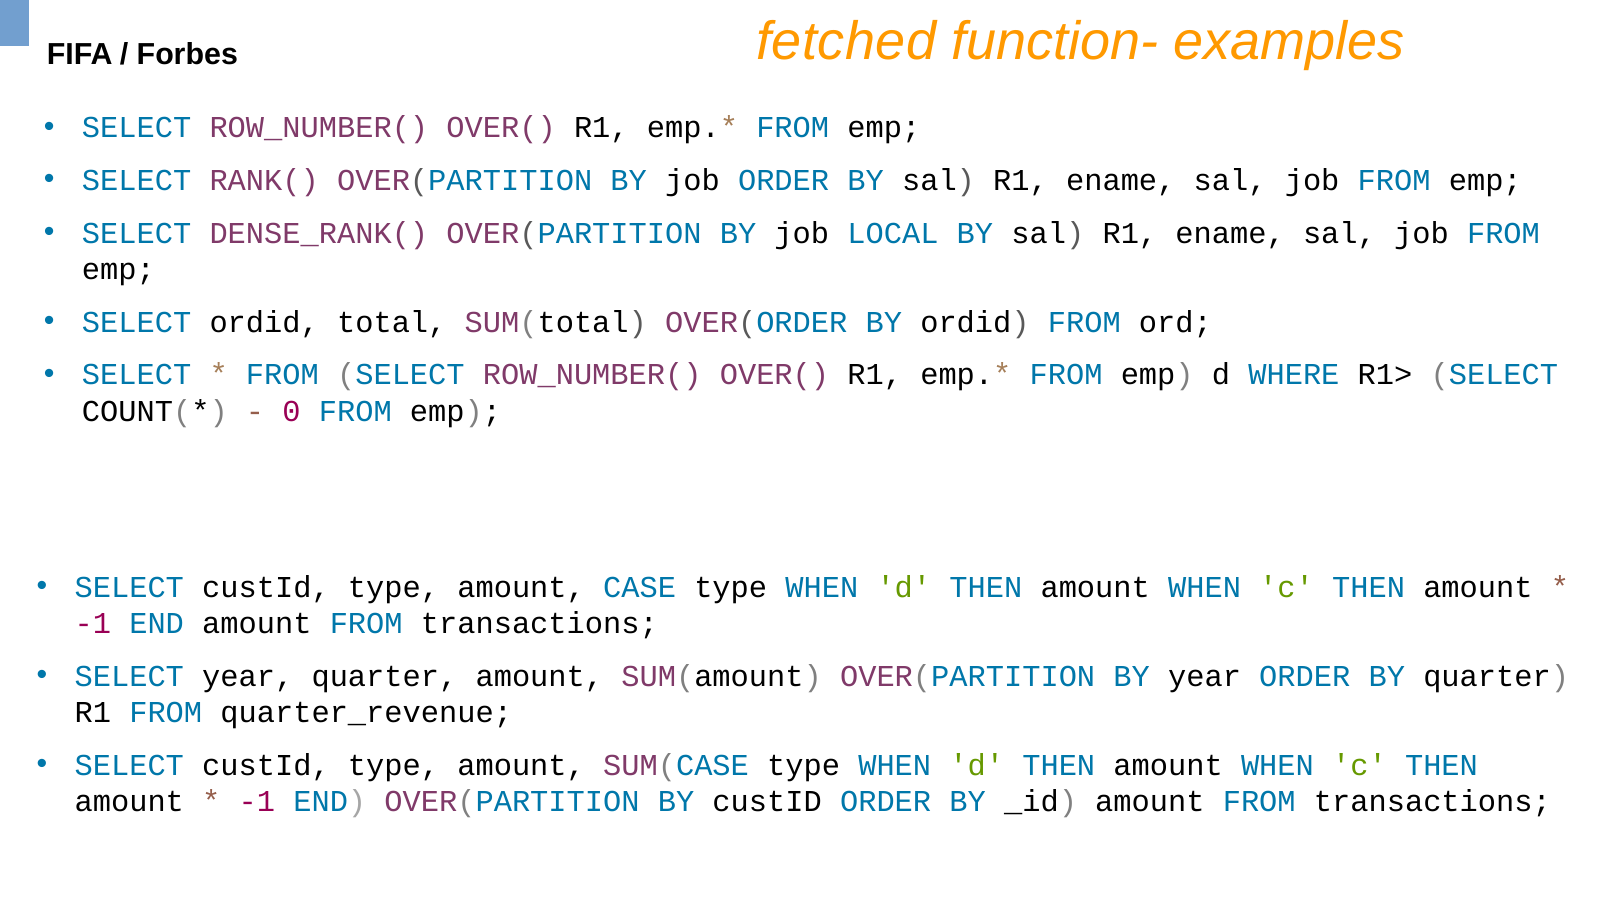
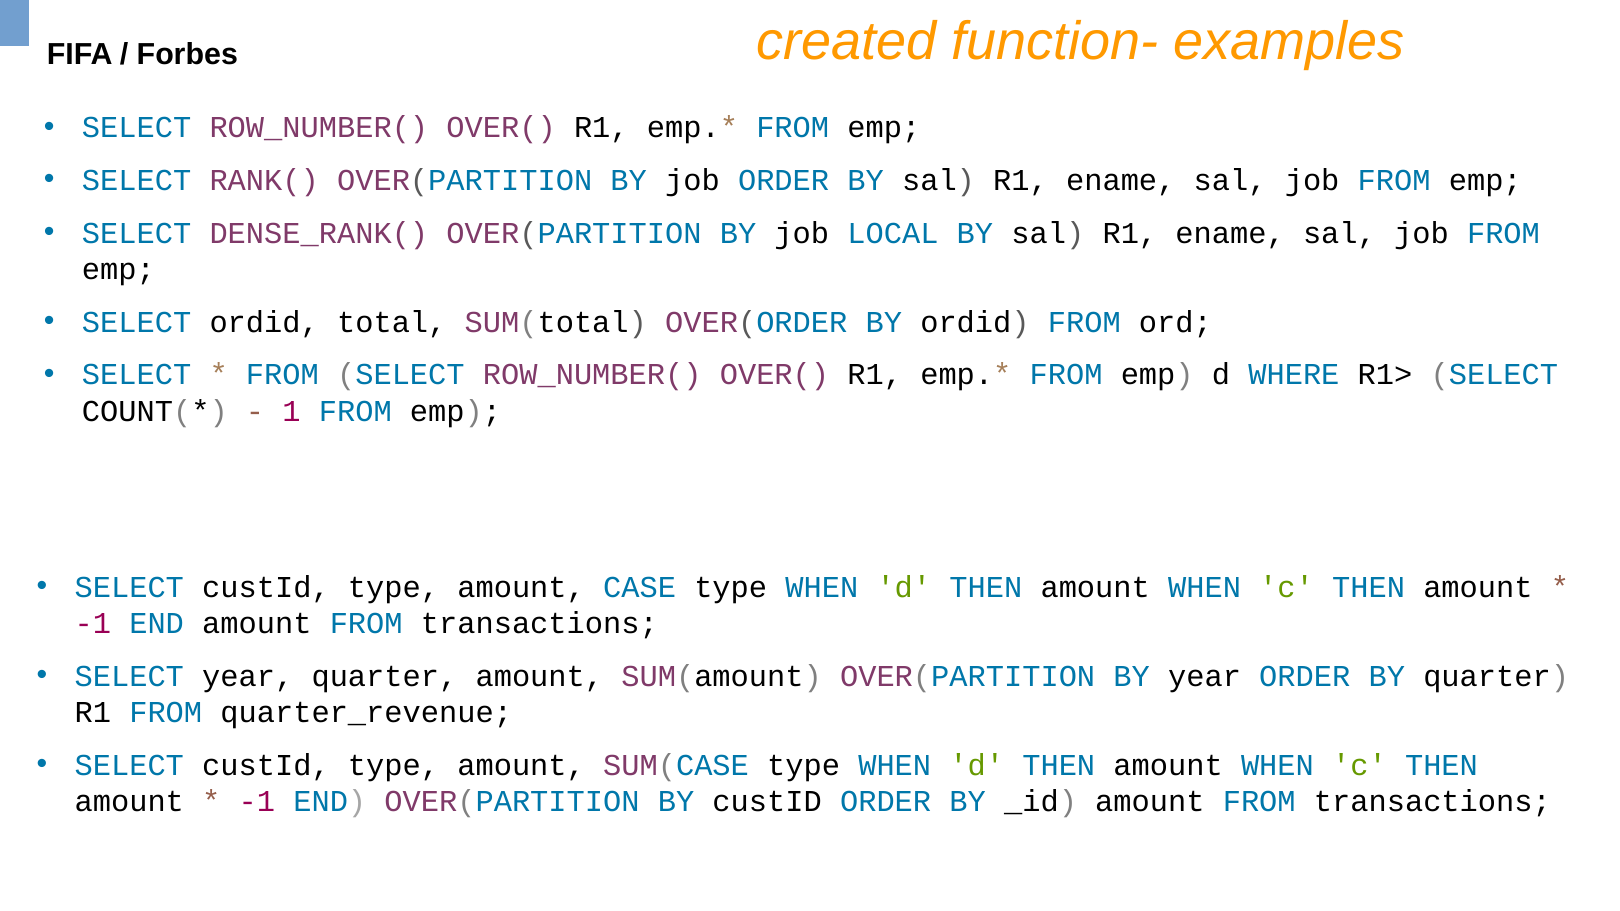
fetched: fetched -> created
0: 0 -> 1
